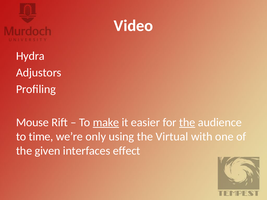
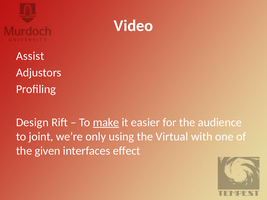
Hydra: Hydra -> Assist
Mouse: Mouse -> Design
the at (187, 122) underline: present -> none
time: time -> joint
